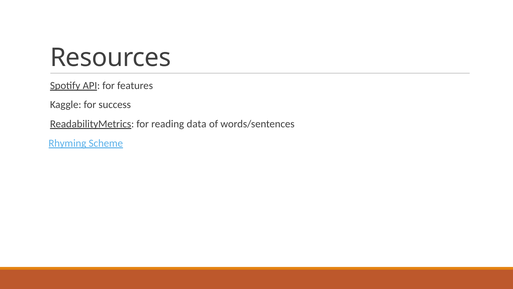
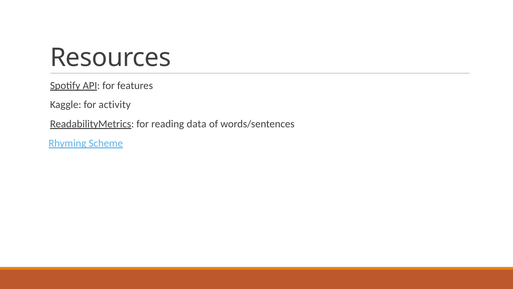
success: success -> activity
